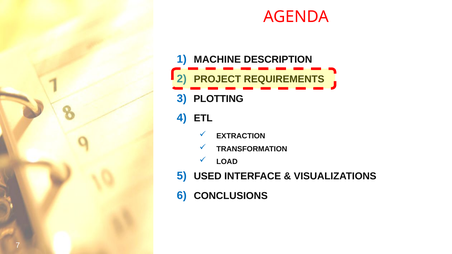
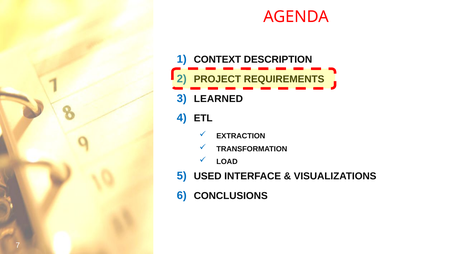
MACHINE: MACHINE -> CONTEXT
PLOTTING: PLOTTING -> LEARNED
